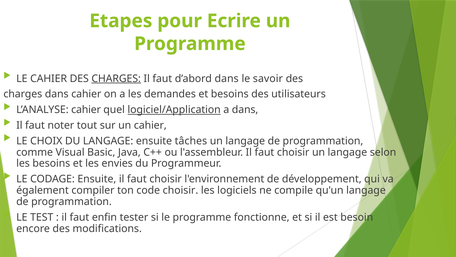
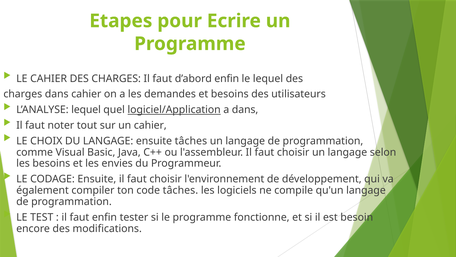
CHARGES at (116, 78) underline: present -> none
d’abord dans: dans -> enfin
le savoir: savoir -> lequel
L’ANALYSE cahier: cahier -> lequel
code choisir: choisir -> tâches
